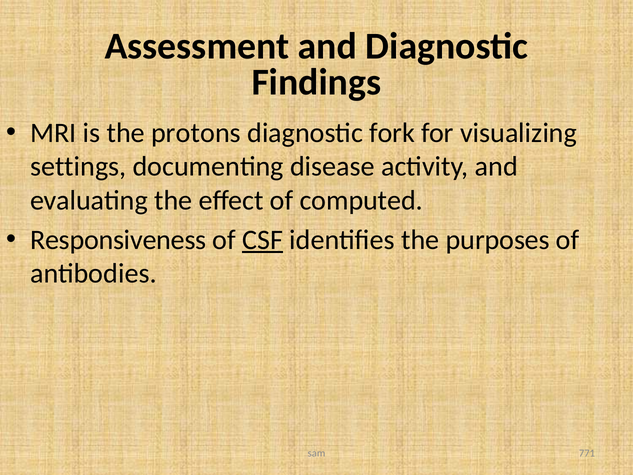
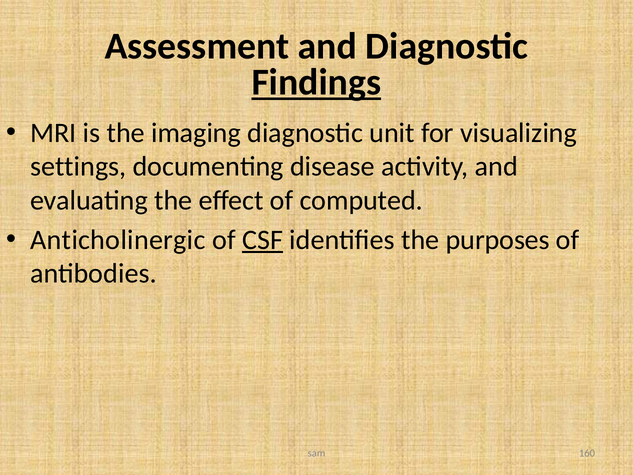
Findings underline: none -> present
protons: protons -> imaging
fork: fork -> unit
Responsiveness: Responsiveness -> Anticholinergic
771: 771 -> 160
